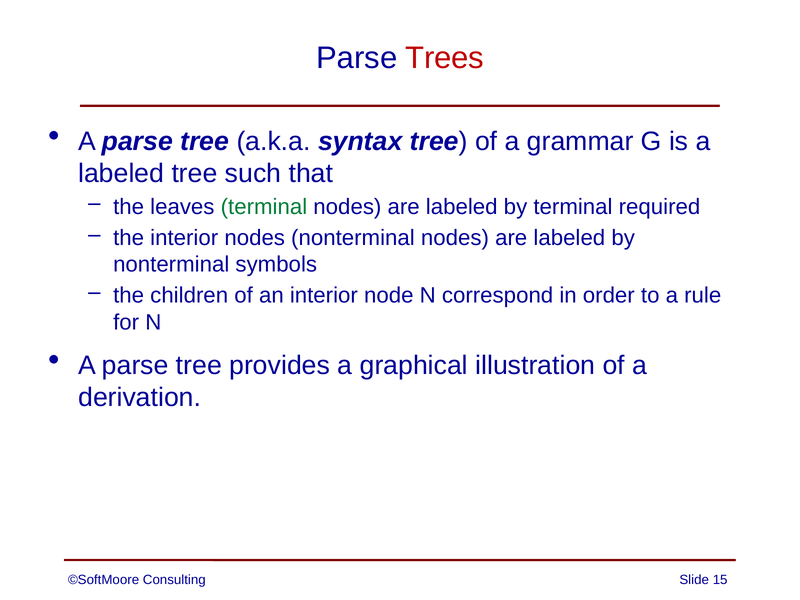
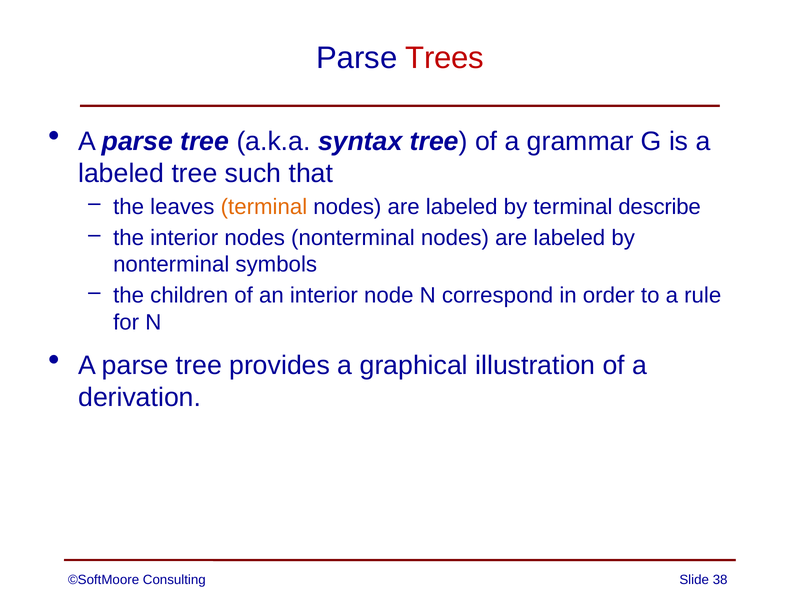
terminal at (264, 207) colour: green -> orange
required: required -> describe
15: 15 -> 38
